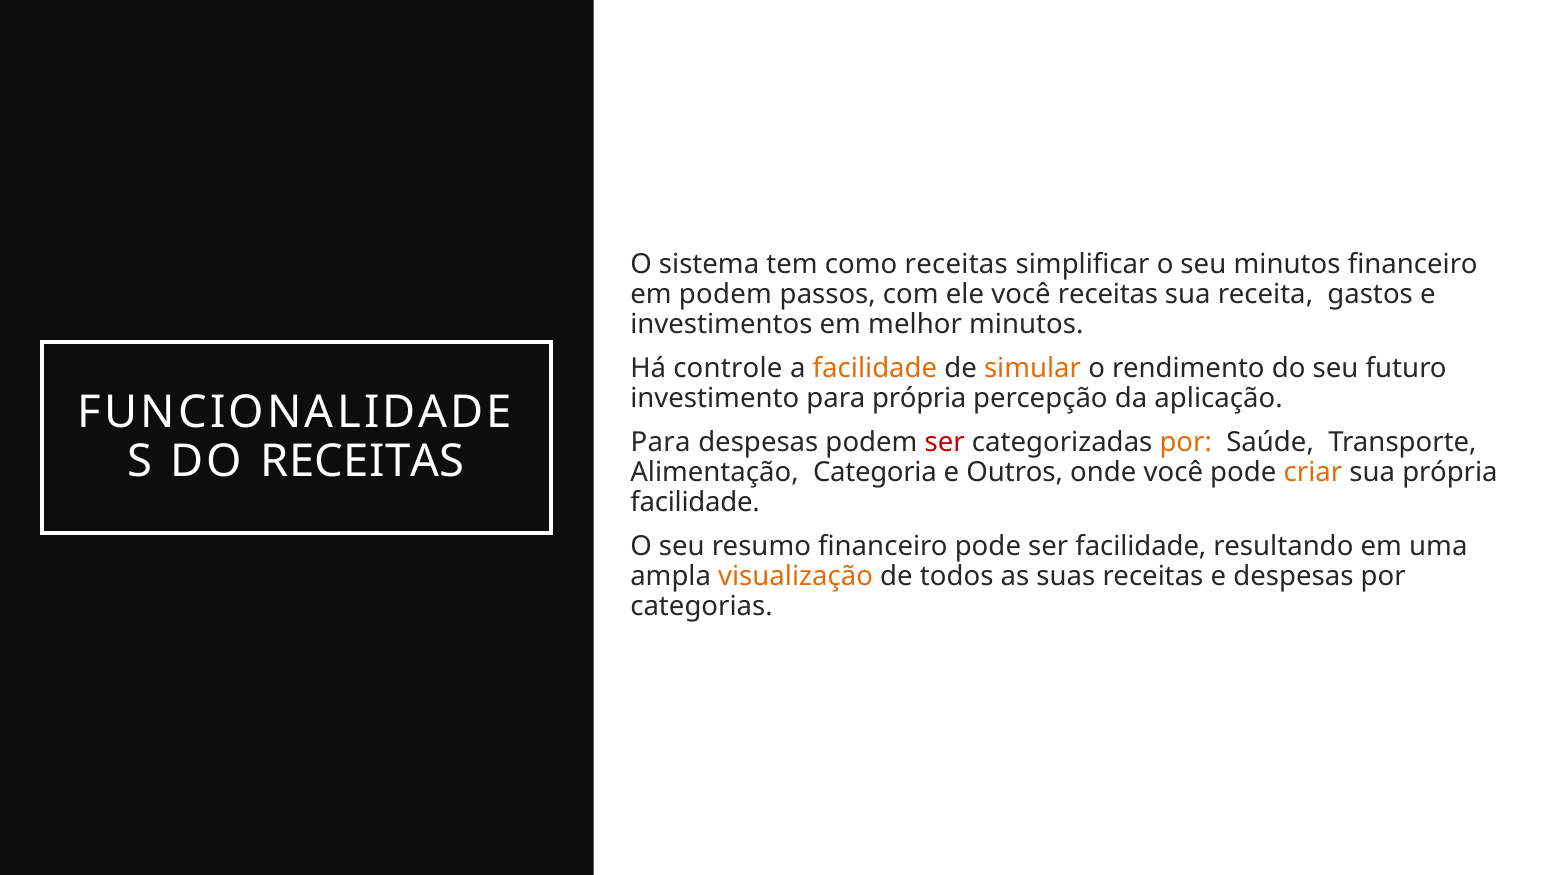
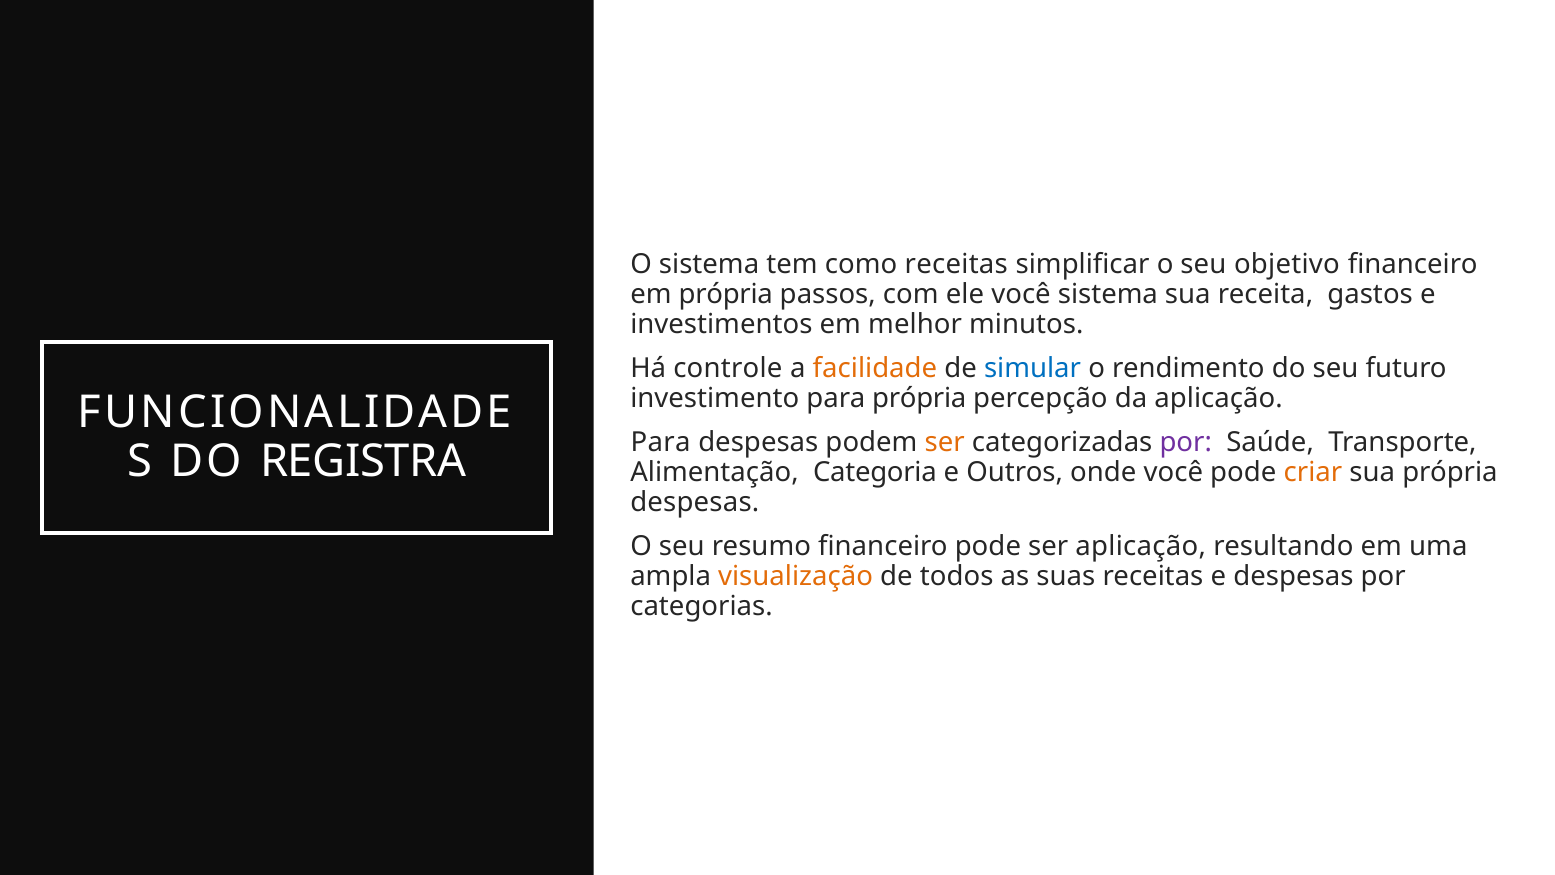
seu minutos: minutos -> objetivo
em podem: podem -> própria
você receitas: receitas -> sistema
simular colour: orange -> blue
ser at (945, 443) colour: red -> orange
por at (1186, 443) colour: orange -> purple
DO RECEITAS: RECEITAS -> REGISTRA
facilidade at (695, 502): facilidade -> despesas
ser facilidade: facilidade -> aplicação
